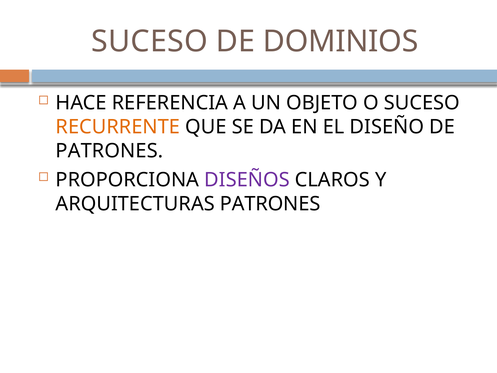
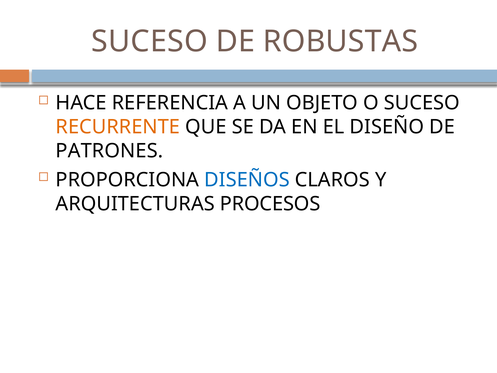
DOMINIOS: DOMINIOS -> ROBUSTAS
DISEÑOS colour: purple -> blue
ARQUITECTURAS PATRONES: PATRONES -> PROCESOS
